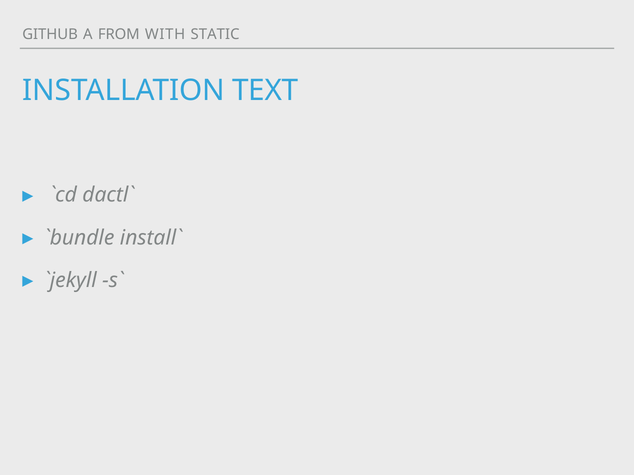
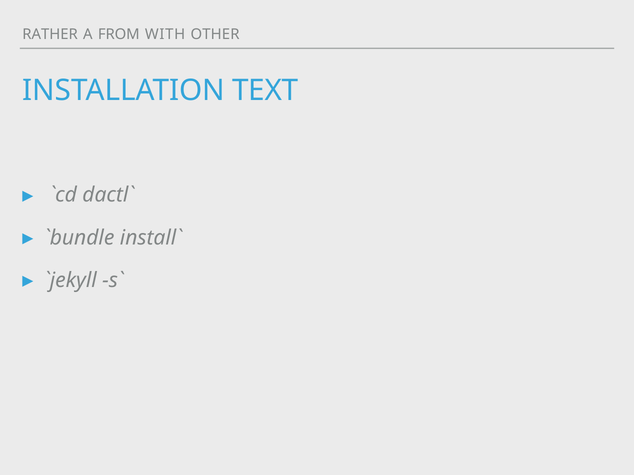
GITHUB: GITHUB -> RATHER
STATIC: STATIC -> OTHER
